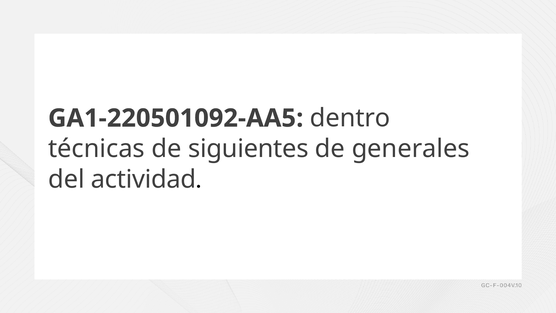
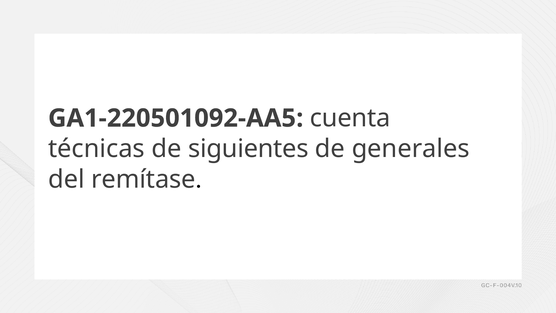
dentro: dentro -> cuenta
actividad: actividad -> remítase
